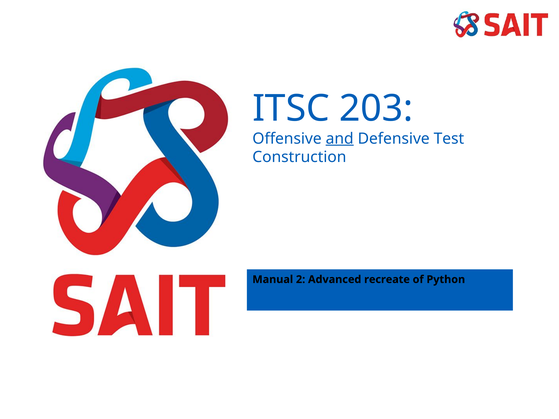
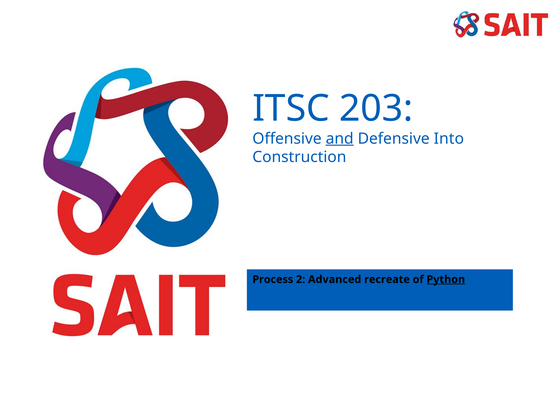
Test: Test -> Into
Manual: Manual -> Process
Python underline: none -> present
